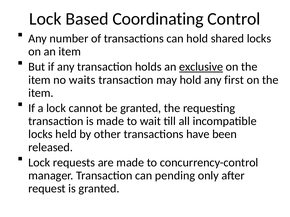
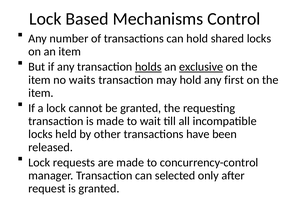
Coordinating: Coordinating -> Mechanisms
holds underline: none -> present
pending: pending -> selected
